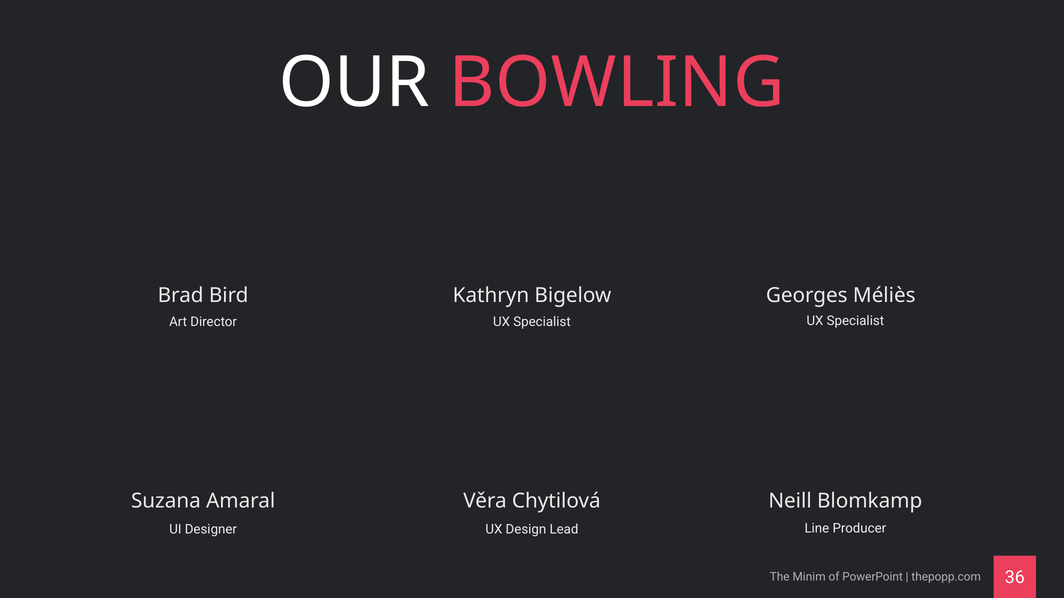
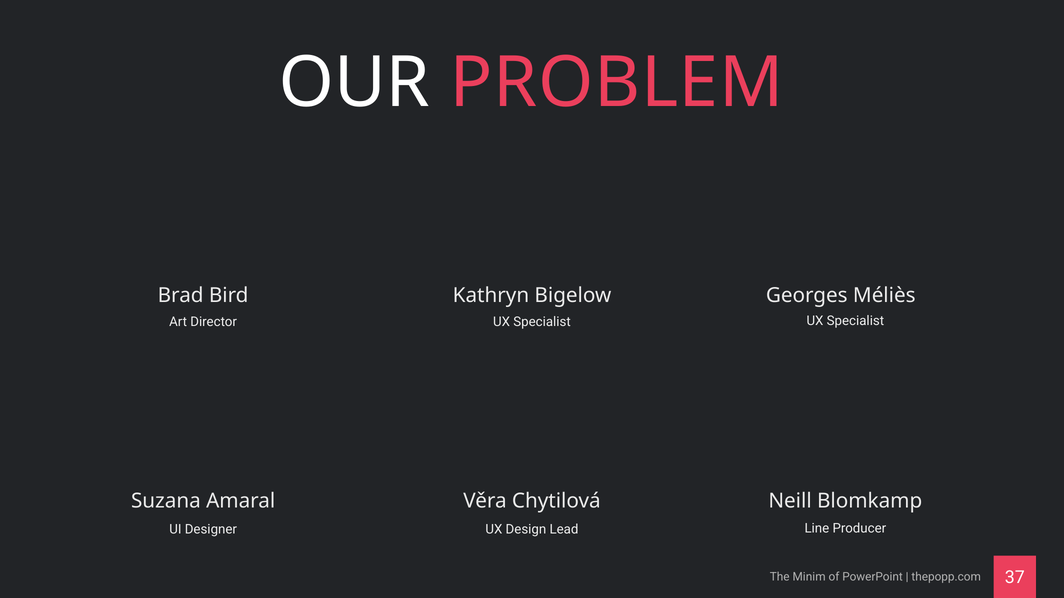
BOWLING: BOWLING -> PROBLEM
36: 36 -> 37
